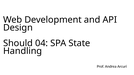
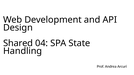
Should: Should -> Shared
